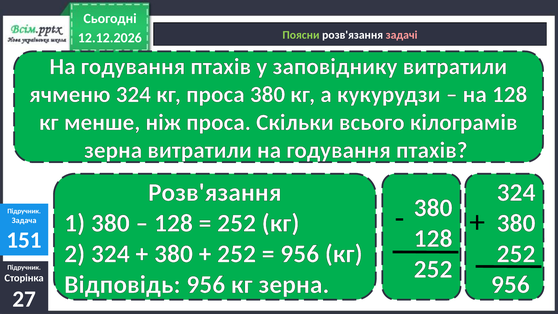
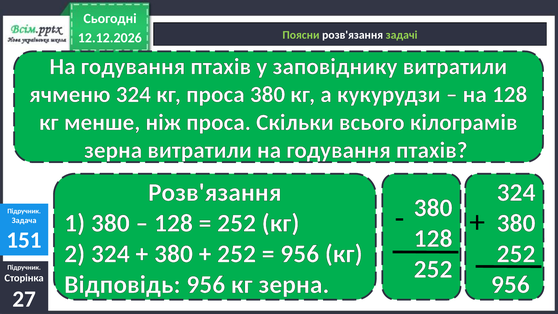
задачі colour: pink -> light green
